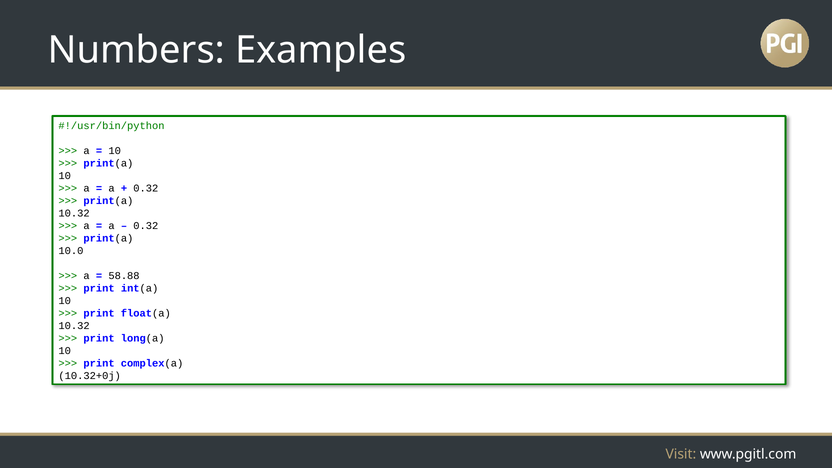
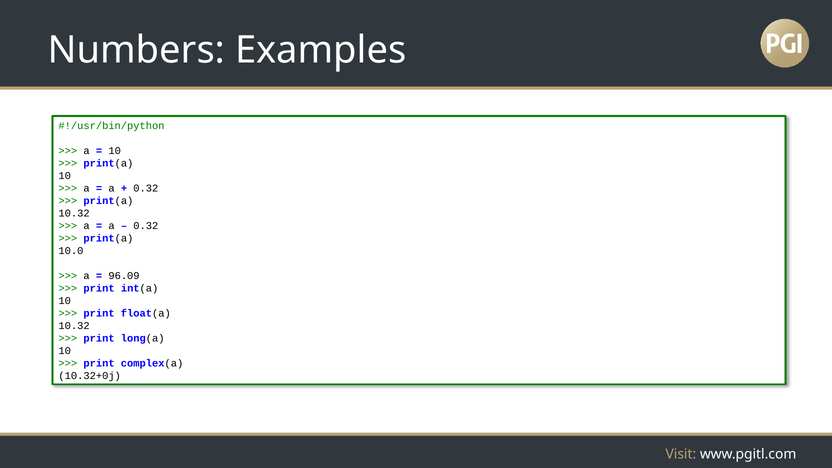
58.88: 58.88 -> 96.09
